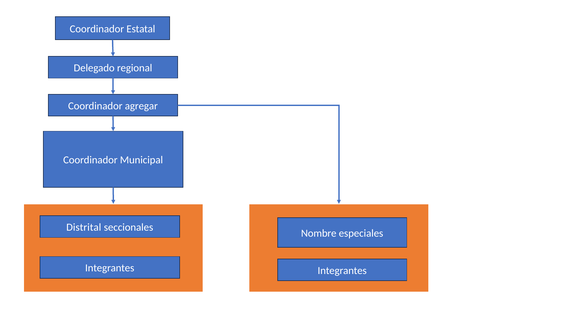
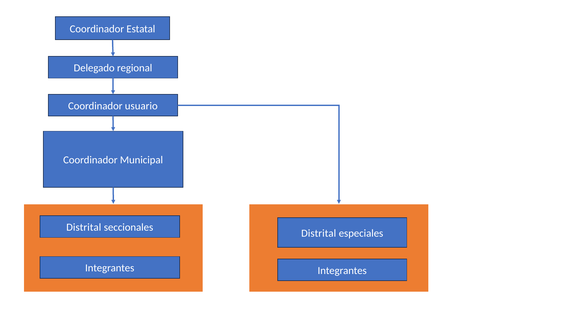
agregar: agregar -> usuario
Nombre at (319, 233): Nombre -> Distrital
